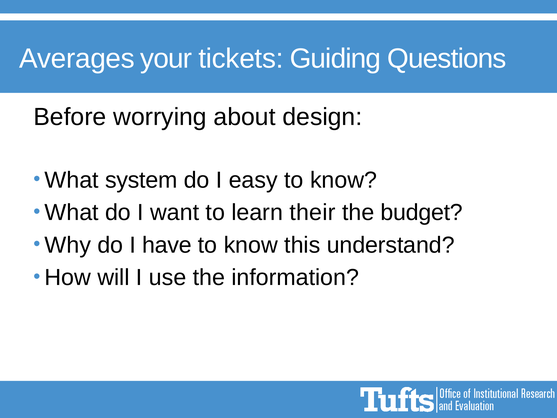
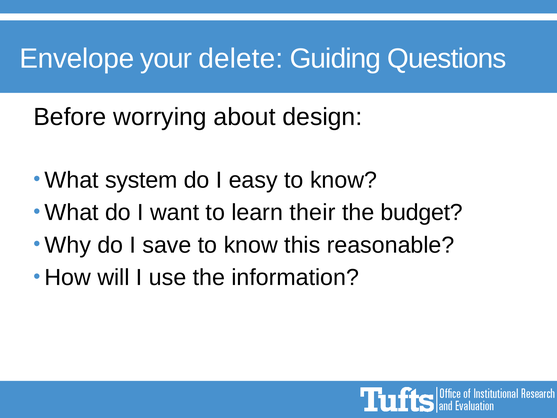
Averages: Averages -> Envelope
tickets: tickets -> delete
have: have -> save
understand: understand -> reasonable
